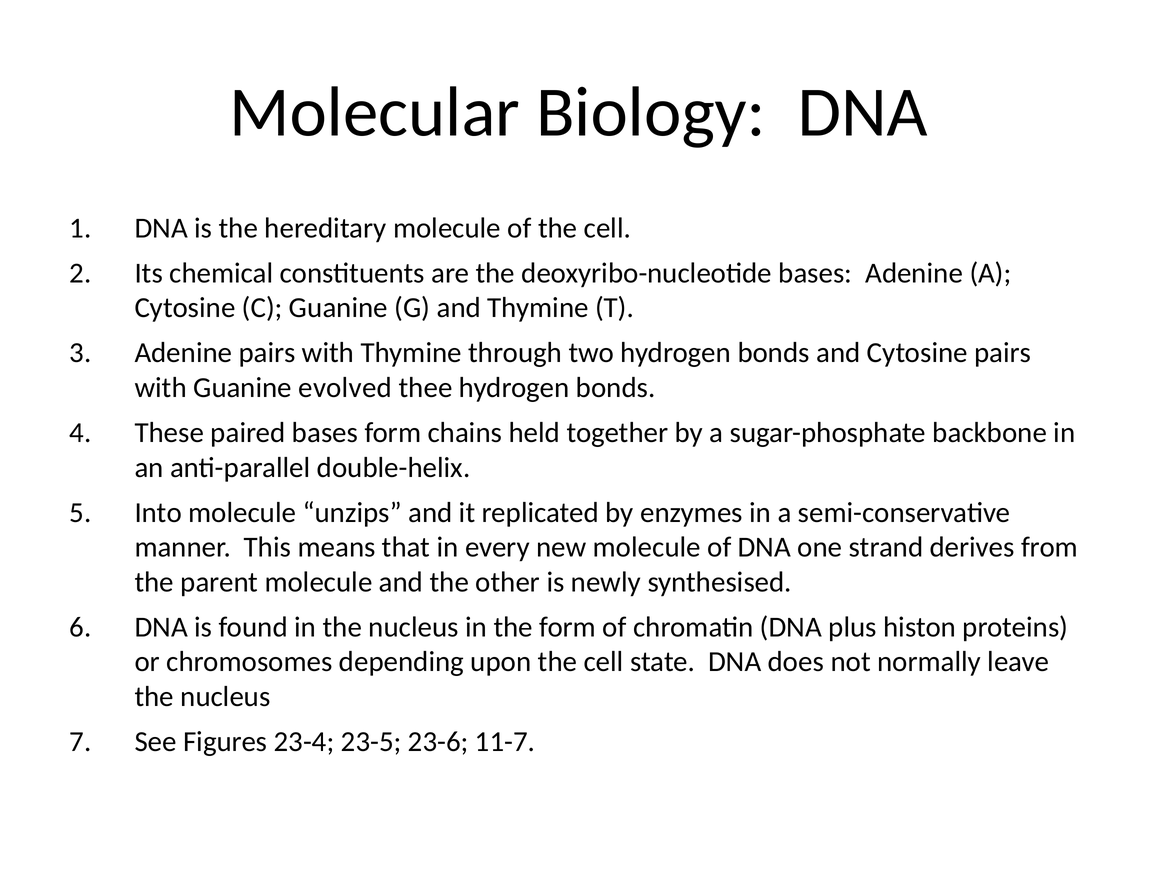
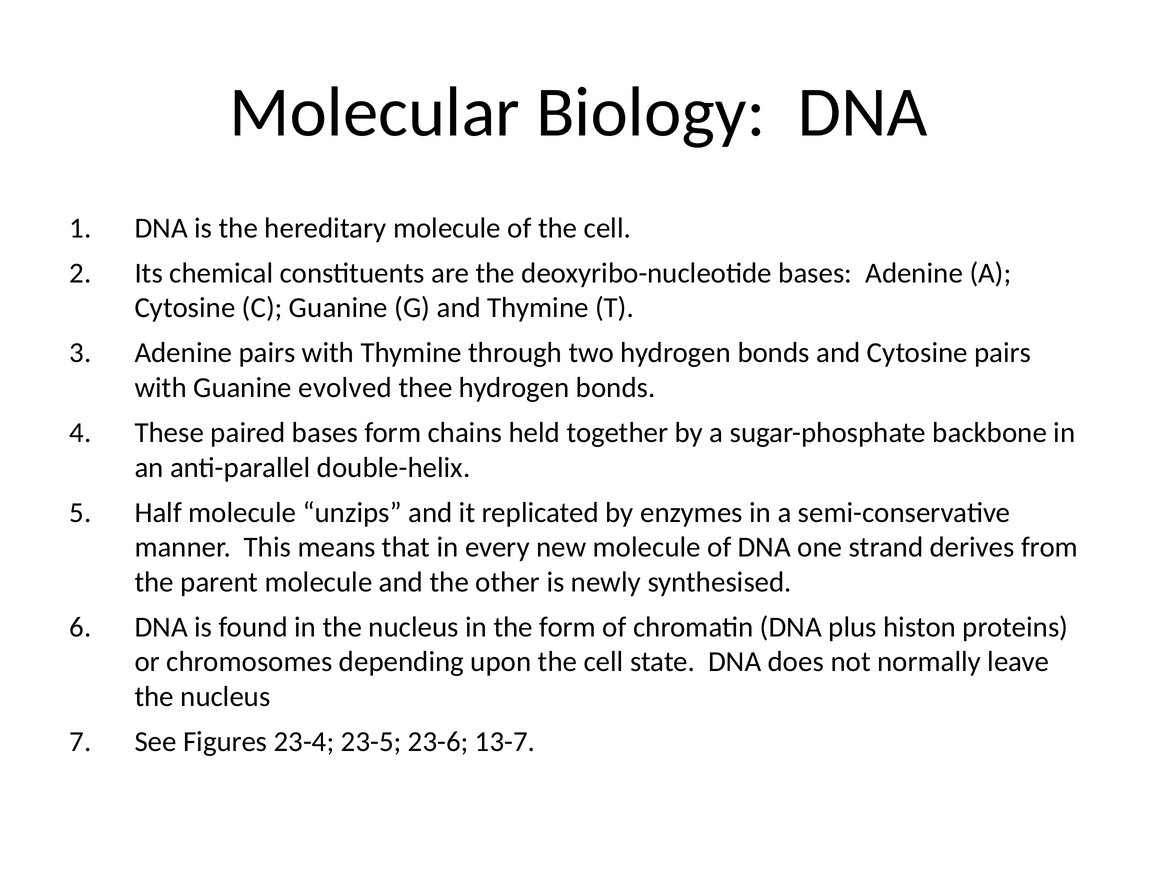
Into: Into -> Half
11-7: 11-7 -> 13-7
